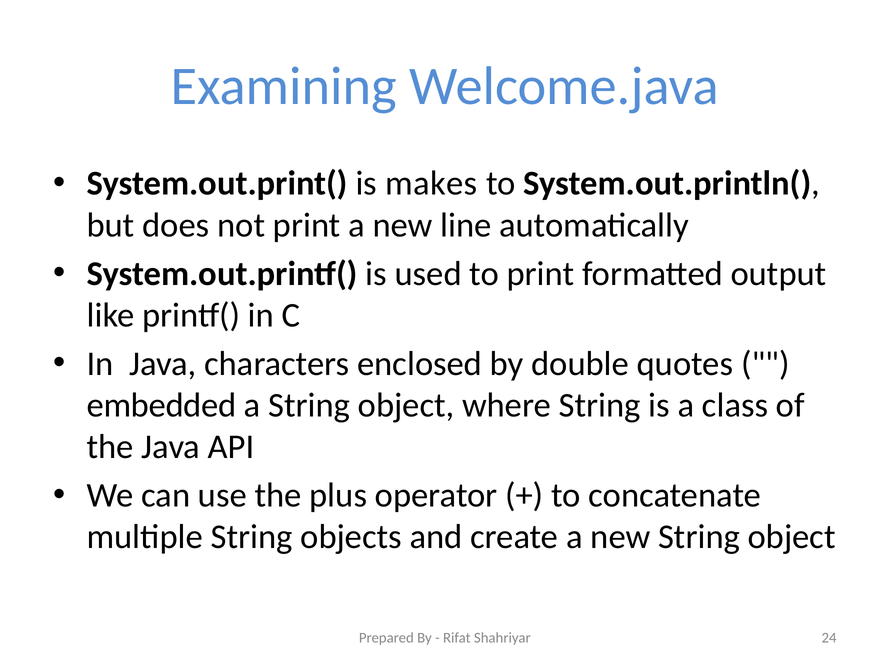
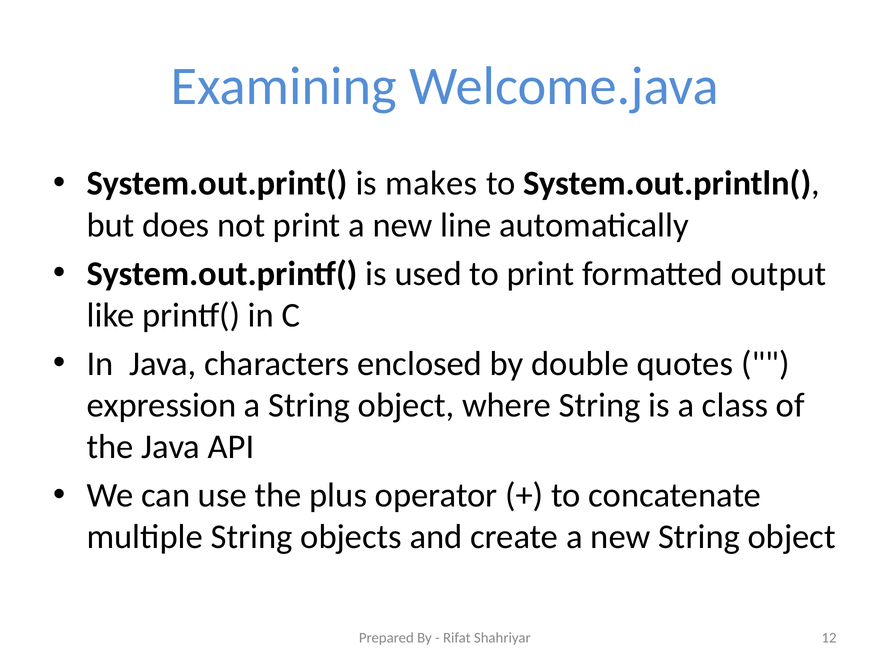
embedded: embedded -> expression
24: 24 -> 12
